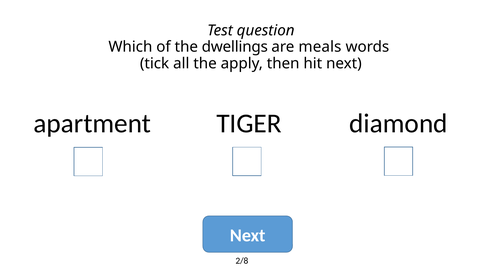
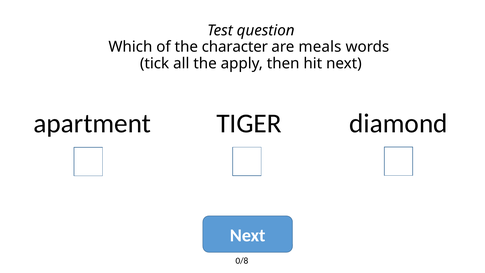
dwellings: dwellings -> character
2/8: 2/8 -> 0/8
